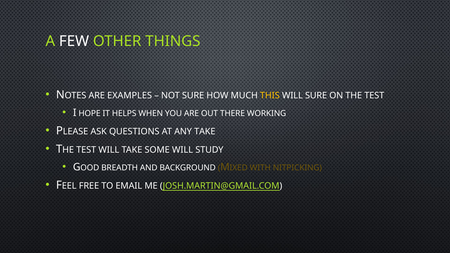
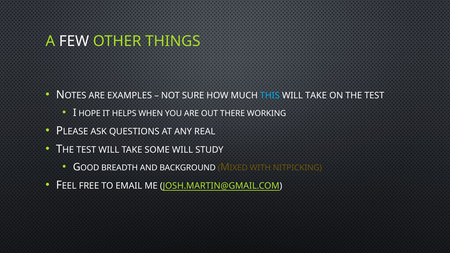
THIS colour: yellow -> light blue
SURE at (316, 96): SURE -> TAKE
ANY TAKE: TAKE -> REAL
